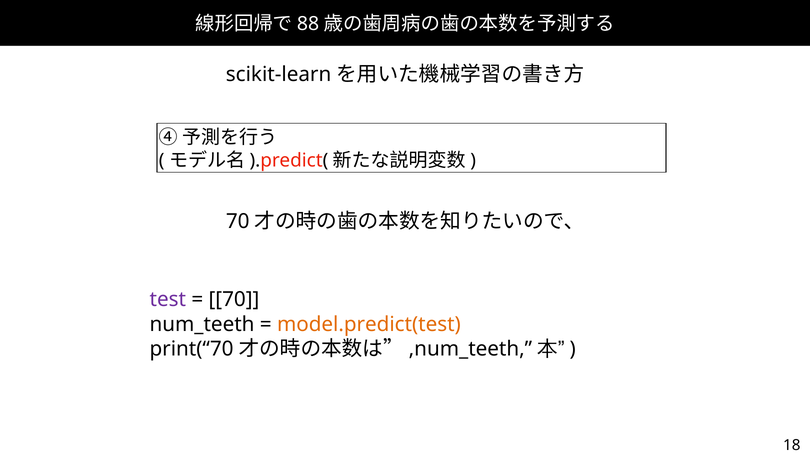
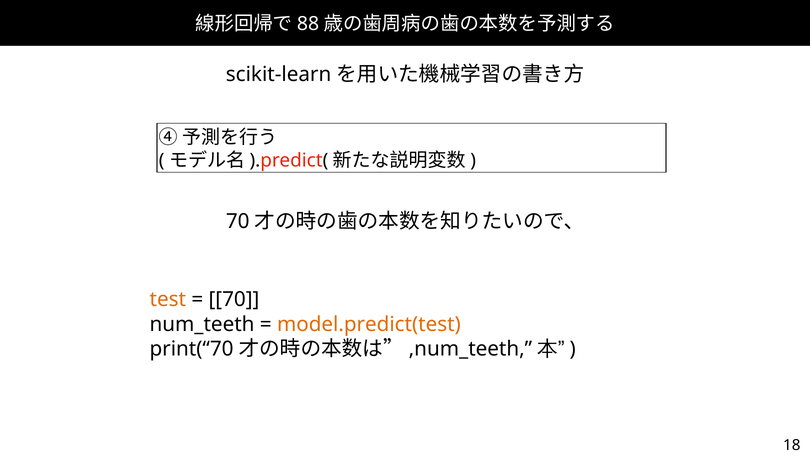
test colour: purple -> orange
